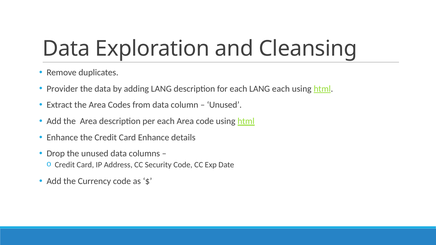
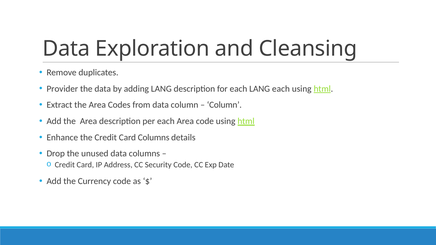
Unused at (224, 105): Unused -> Column
Card Enhance: Enhance -> Columns
